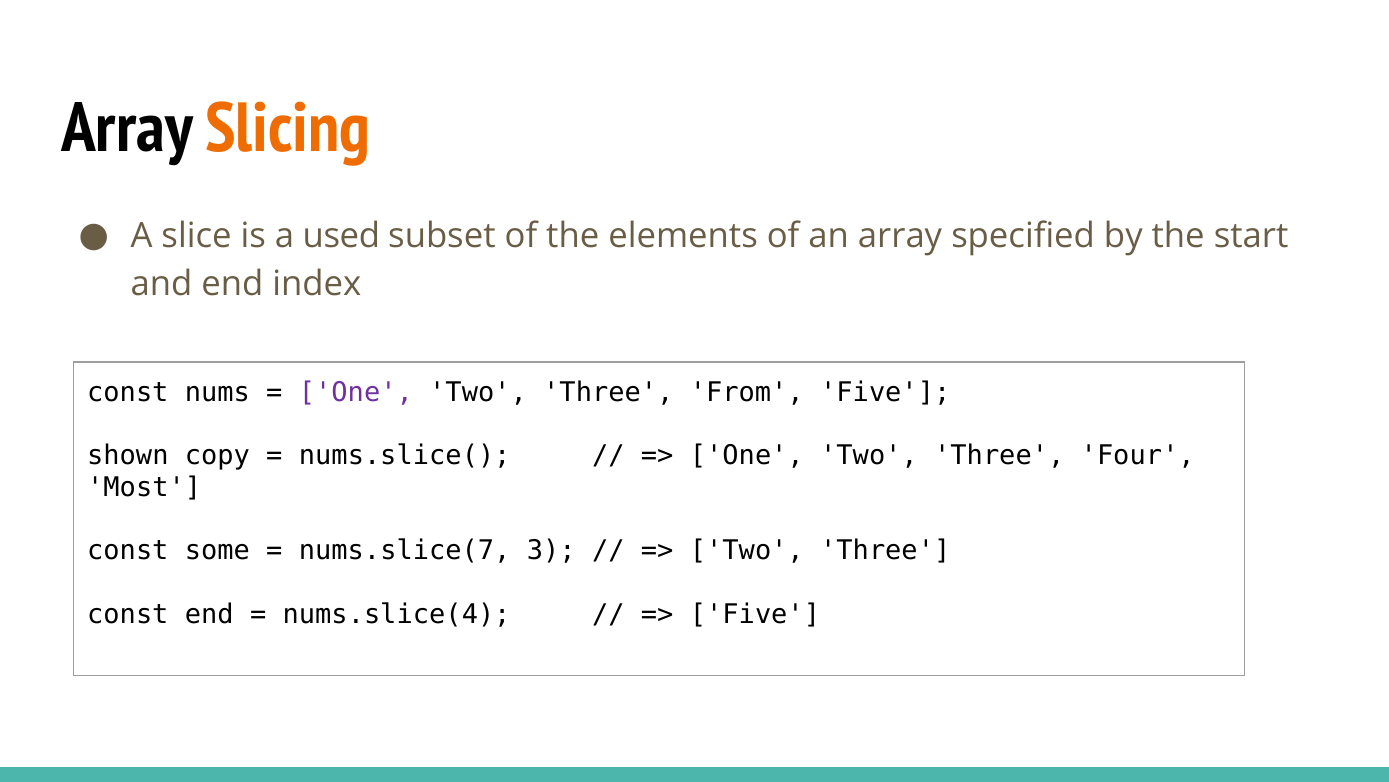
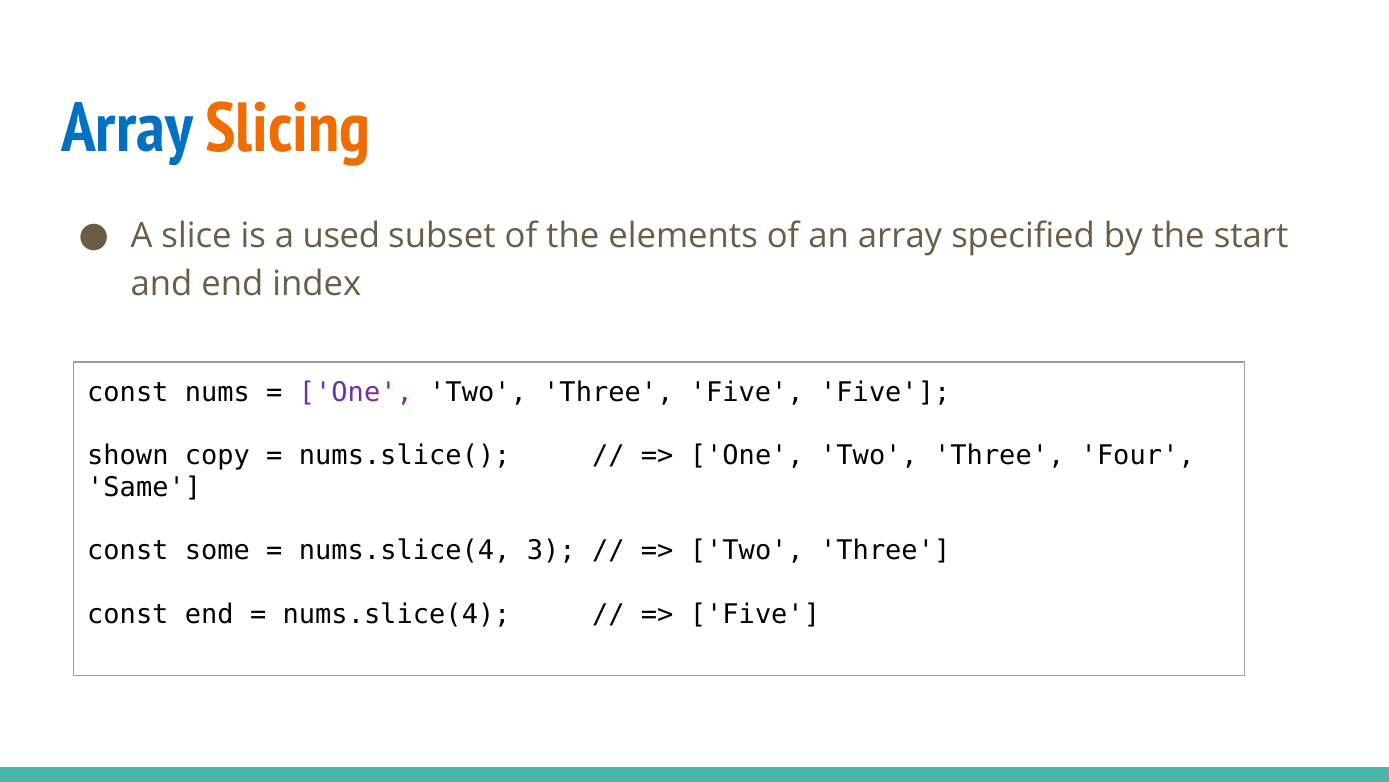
Array at (127, 128) colour: black -> blue
Three From: From -> Five
Most: Most -> Same
nums.slice(7 at (405, 550): nums.slice(7 -> nums.slice(4
